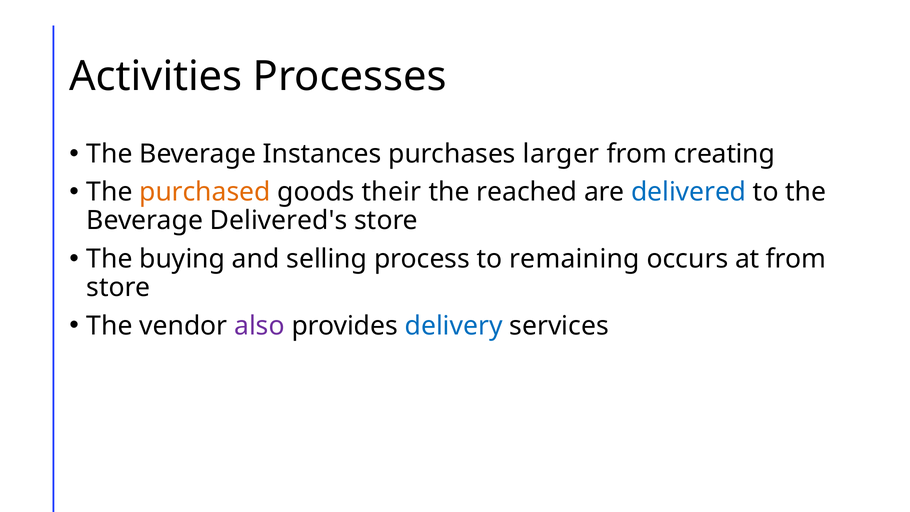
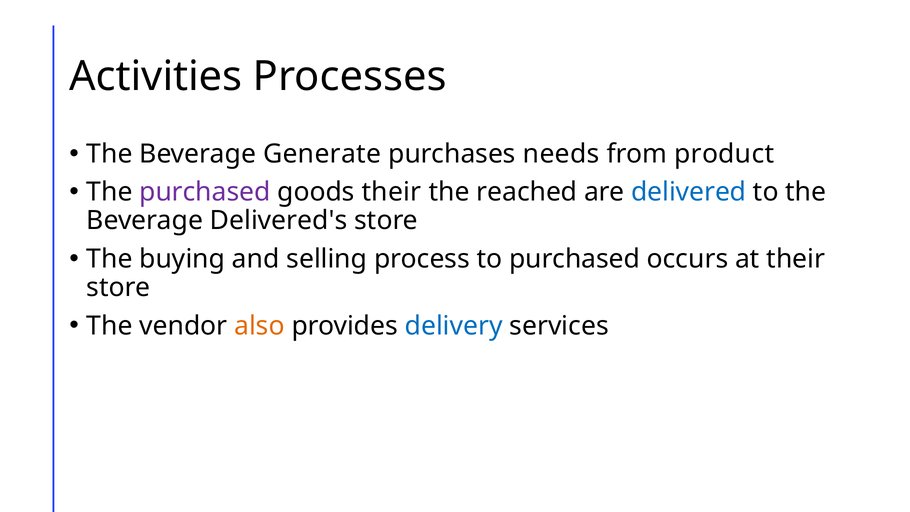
Instances: Instances -> Generate
larger: larger -> needs
creating: creating -> product
purchased at (205, 192) colour: orange -> purple
to remaining: remaining -> purchased
at from: from -> their
also colour: purple -> orange
